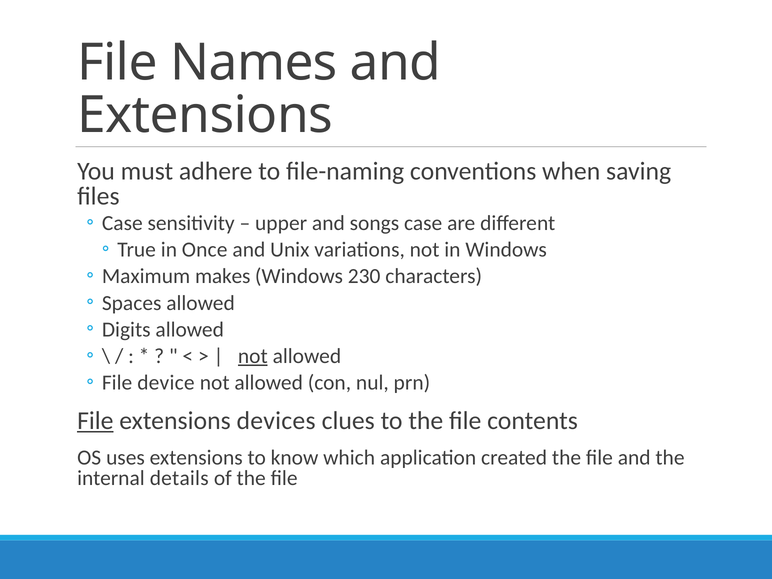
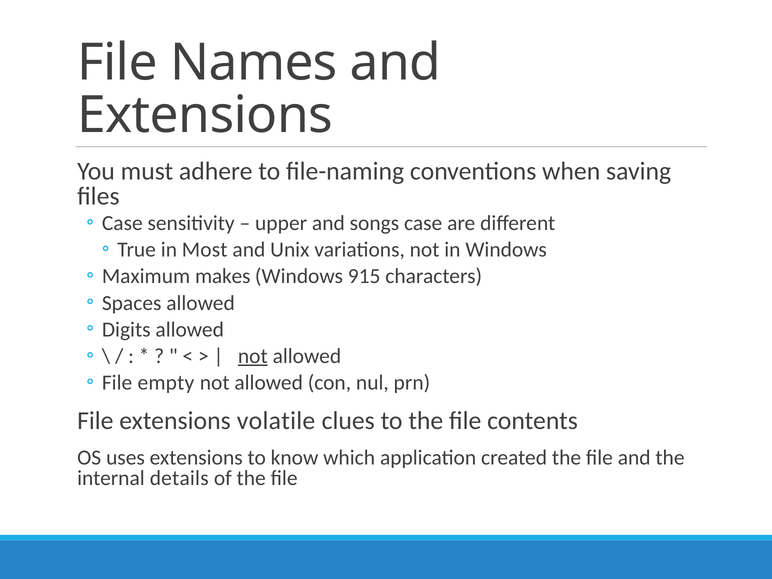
Once: Once -> Most
230: 230 -> 915
device: device -> empty
File at (95, 421) underline: present -> none
devices: devices -> volatile
